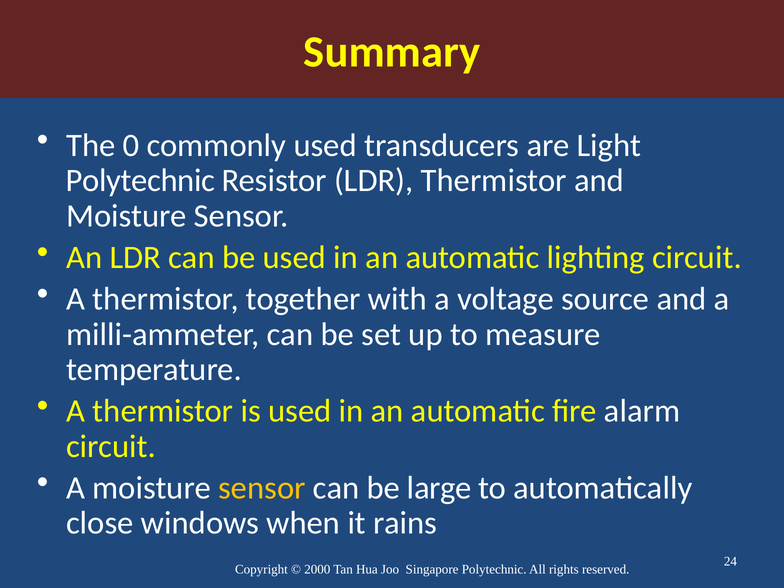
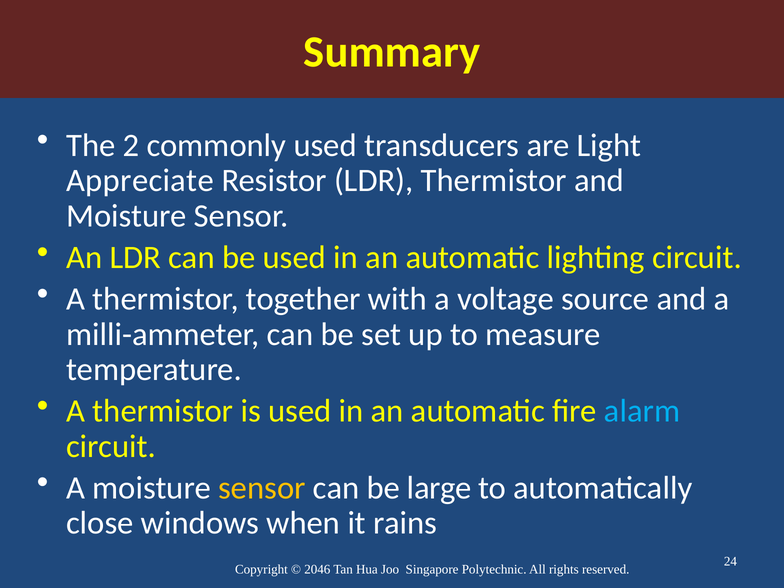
0: 0 -> 2
Polytechnic at (140, 181): Polytechnic -> Appreciate
alarm colour: white -> light blue
2000: 2000 -> 2046
